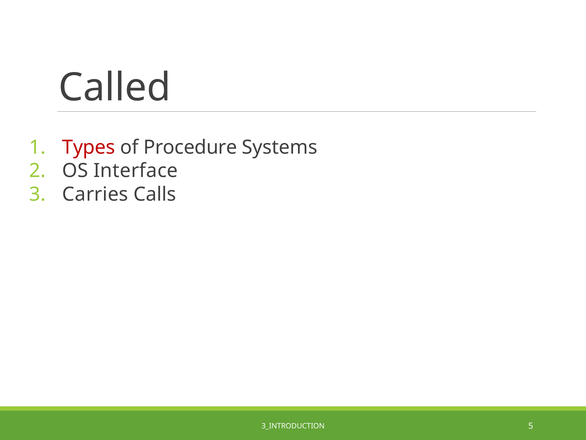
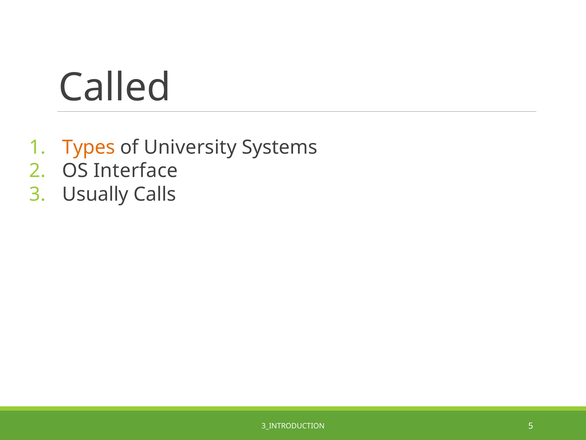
Types colour: red -> orange
Procedure: Procedure -> University
Carries: Carries -> Usually
